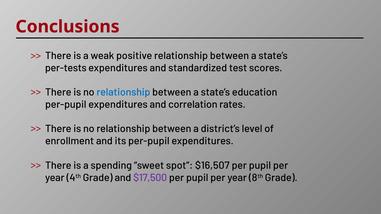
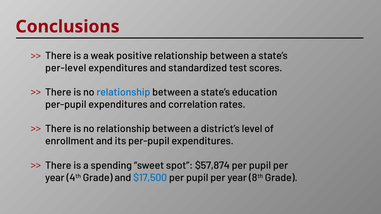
per-tests: per-tests -> per-level
$16,507: $16,507 -> $57,874
$17,500 colour: purple -> blue
